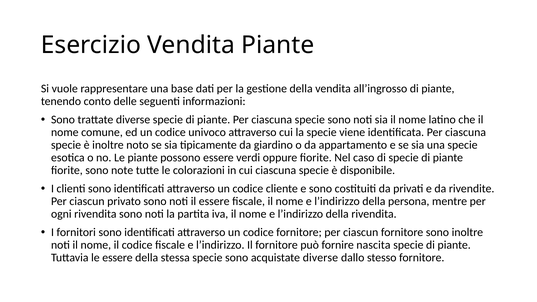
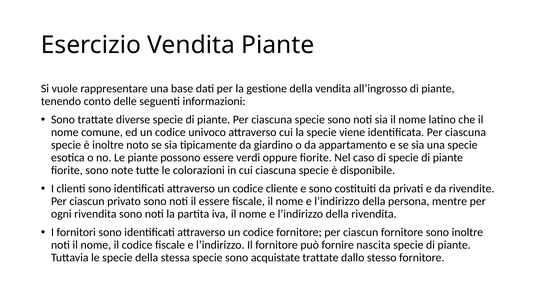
le essere: essere -> specie
acquistate diverse: diverse -> trattate
